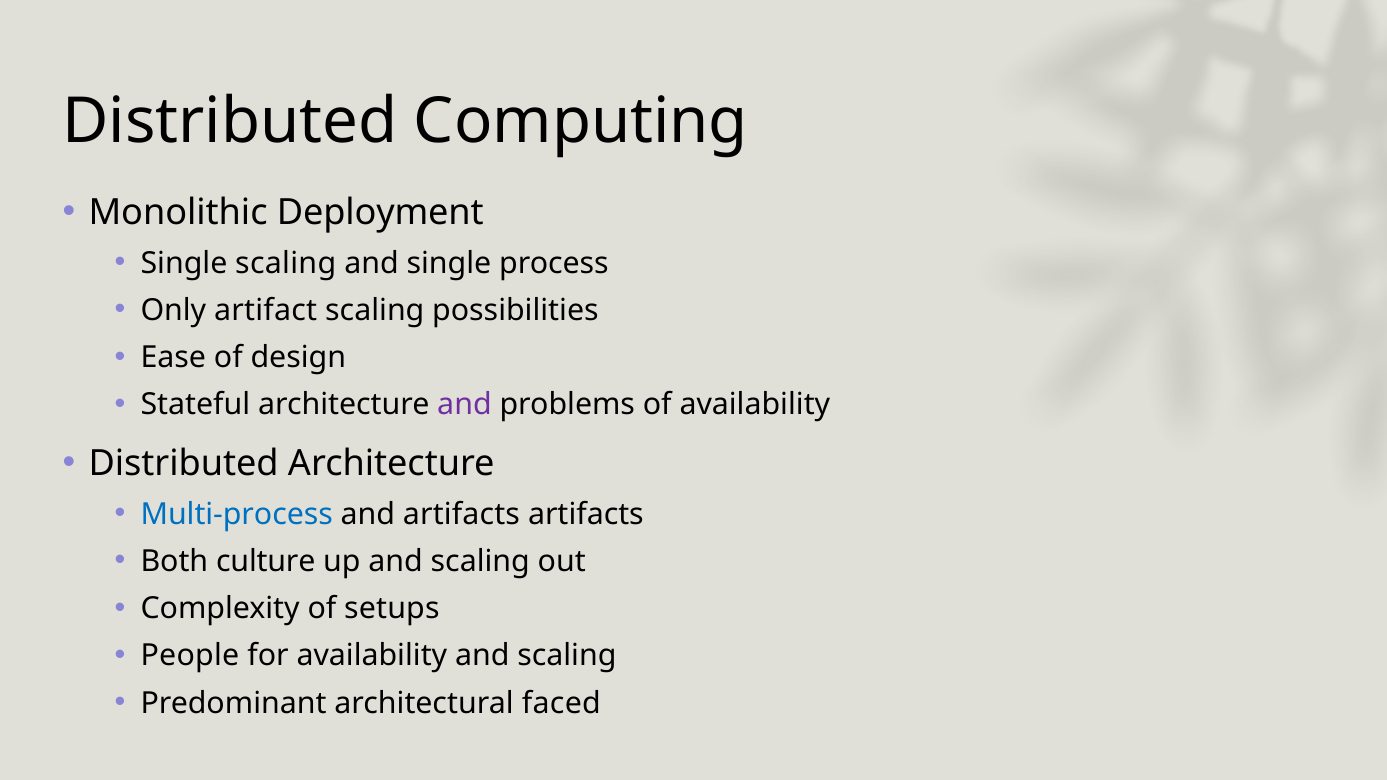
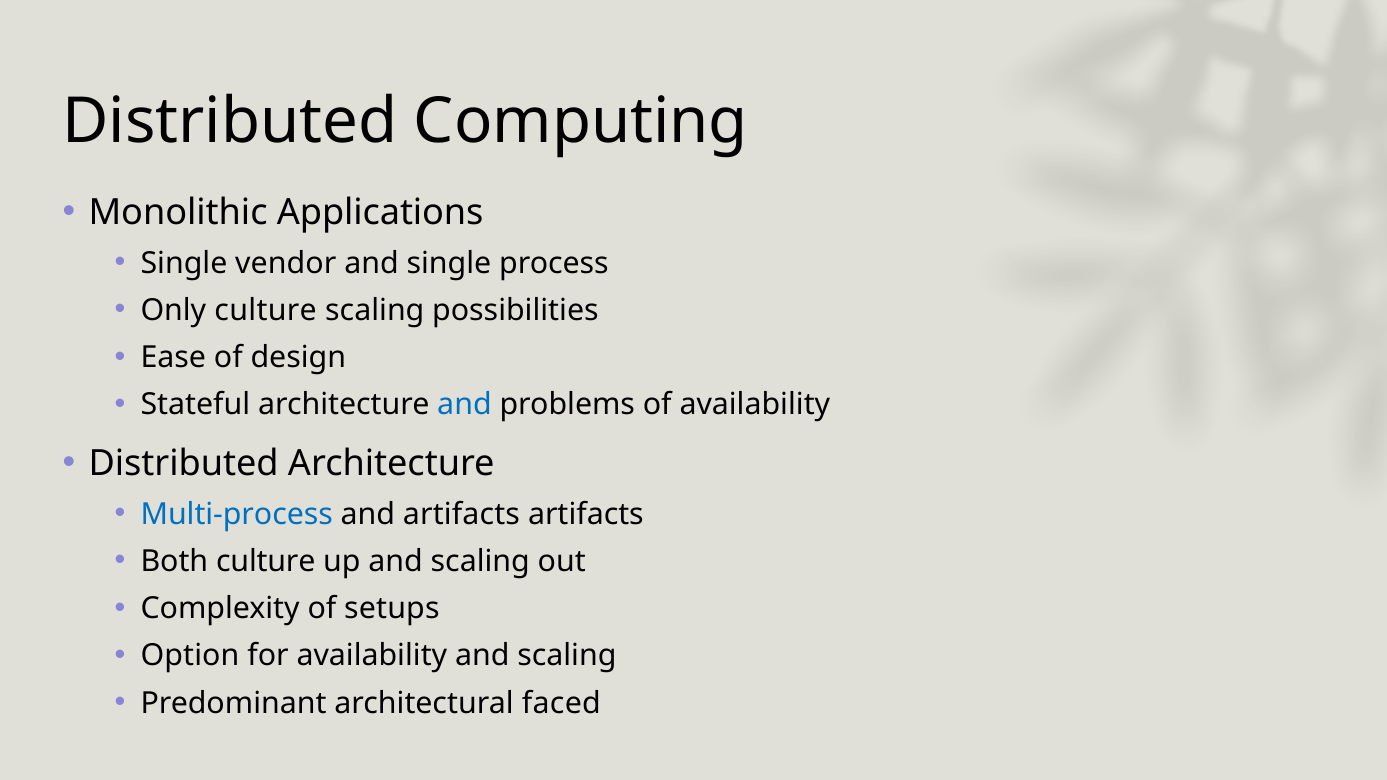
Deployment: Deployment -> Applications
Single scaling: scaling -> vendor
Only artifact: artifact -> culture
and at (465, 405) colour: purple -> blue
People: People -> Option
